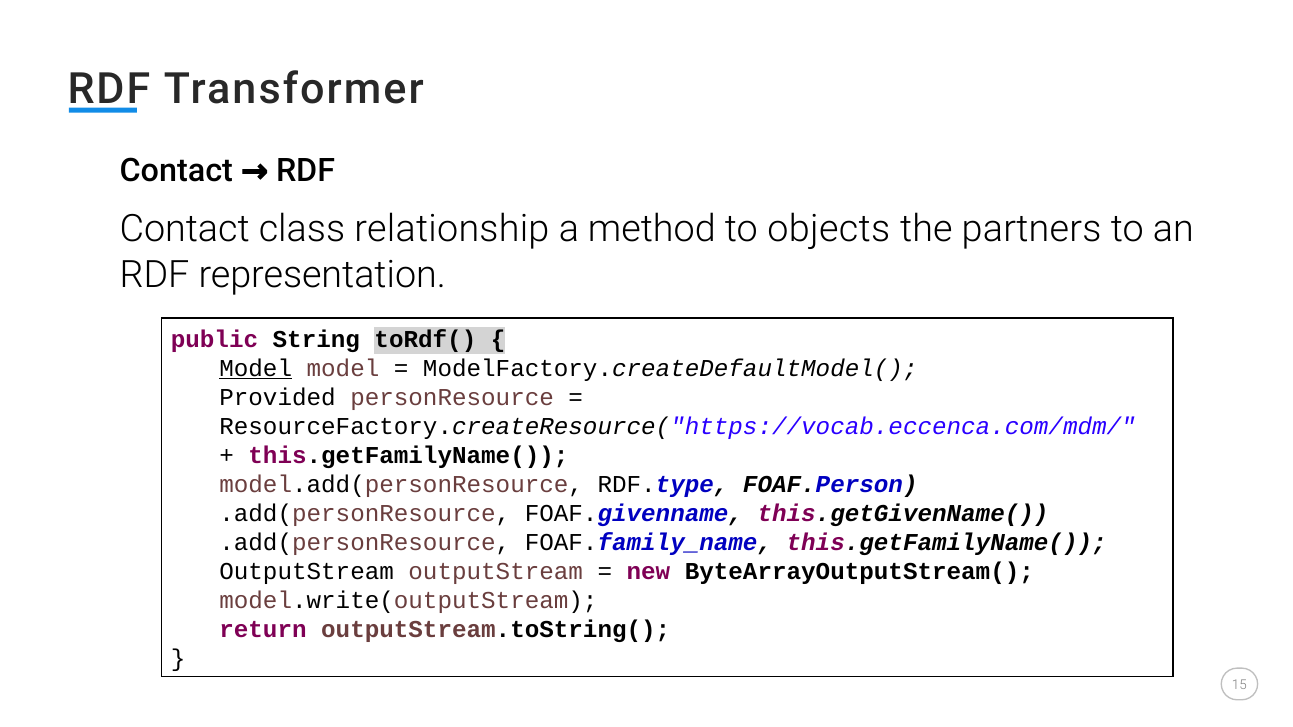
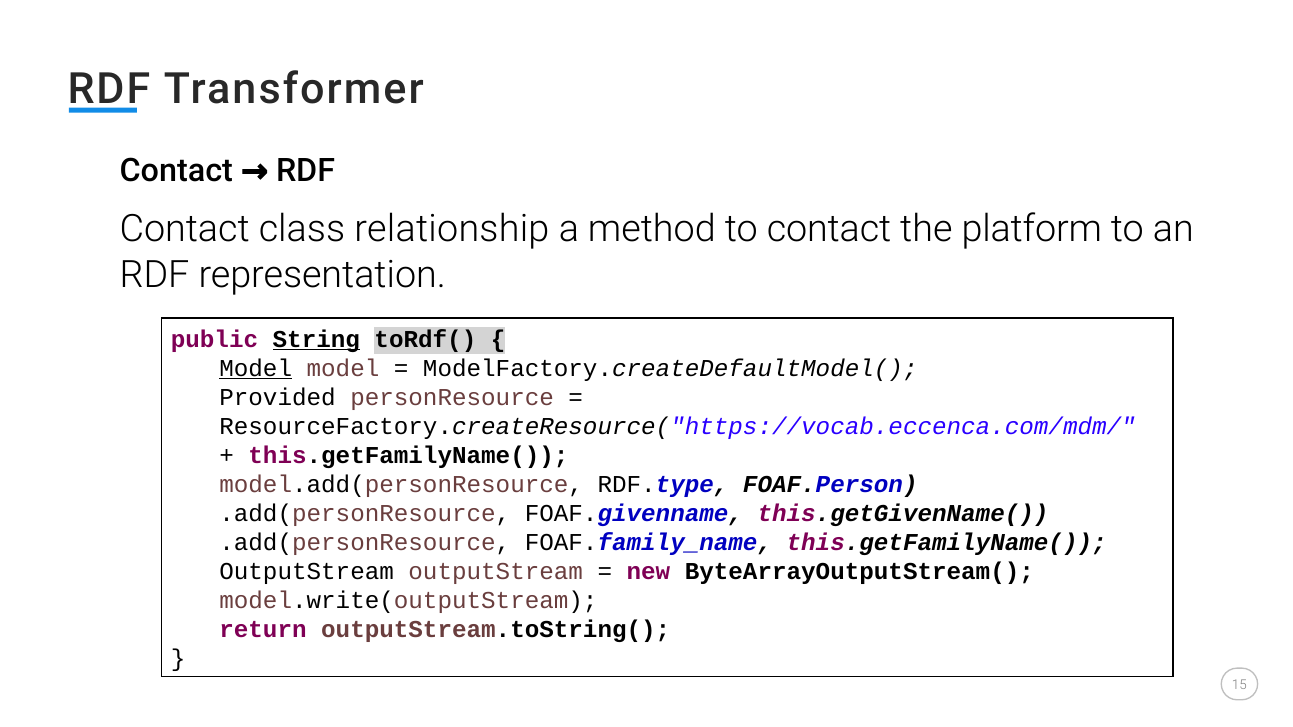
to objects: objects -> contact
partners: partners -> platform
String underline: none -> present
